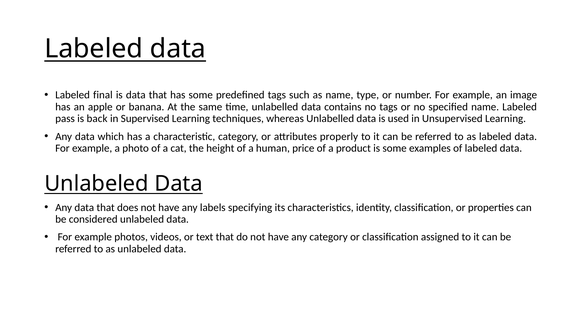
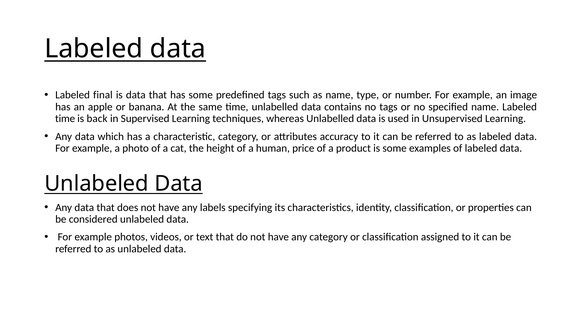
pass at (65, 119): pass -> time
properly: properly -> accuracy
